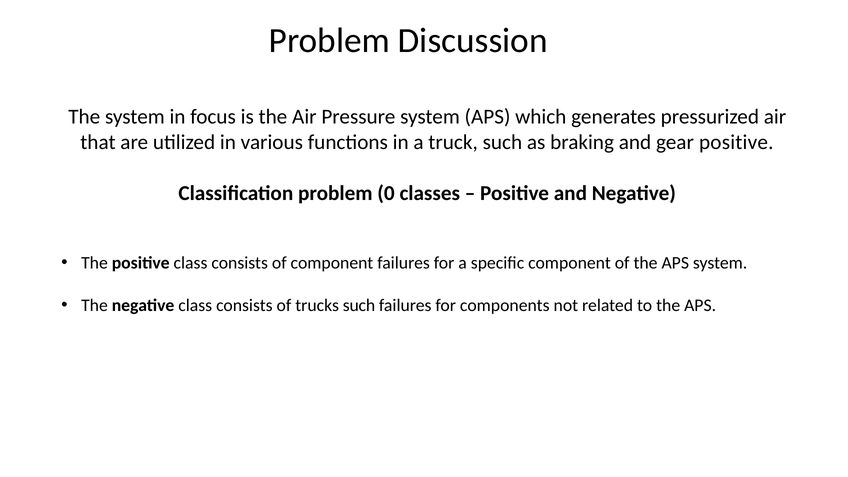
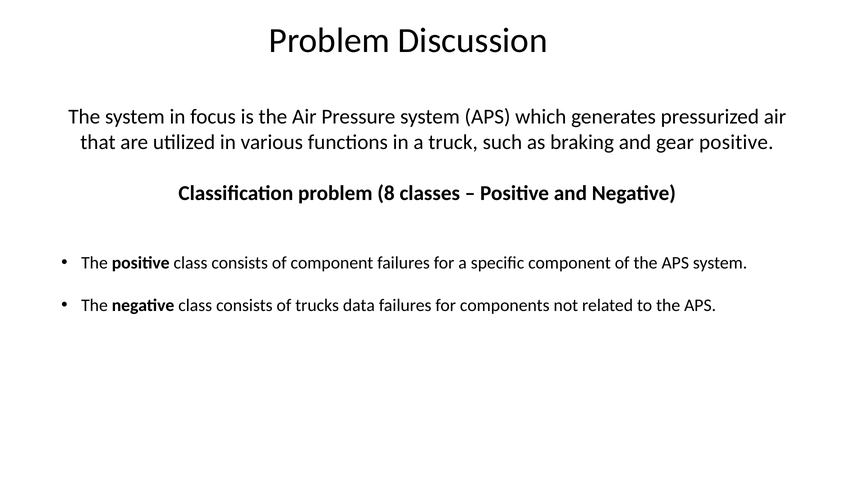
0: 0 -> 8
trucks such: such -> data
